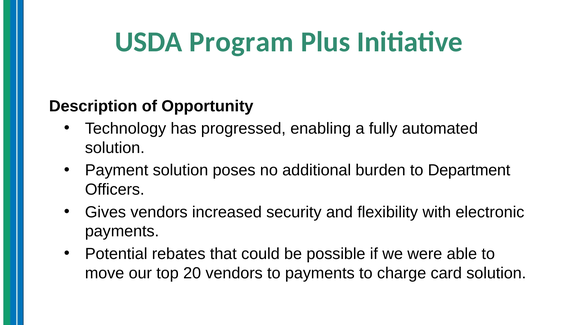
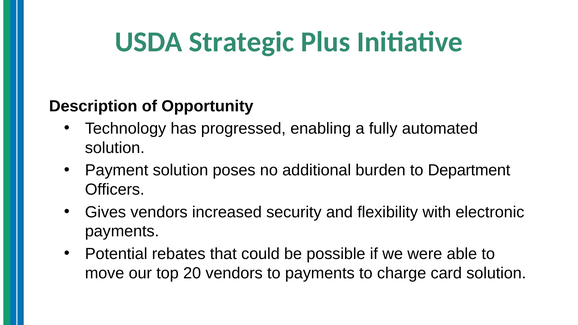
Program: Program -> Strategic
